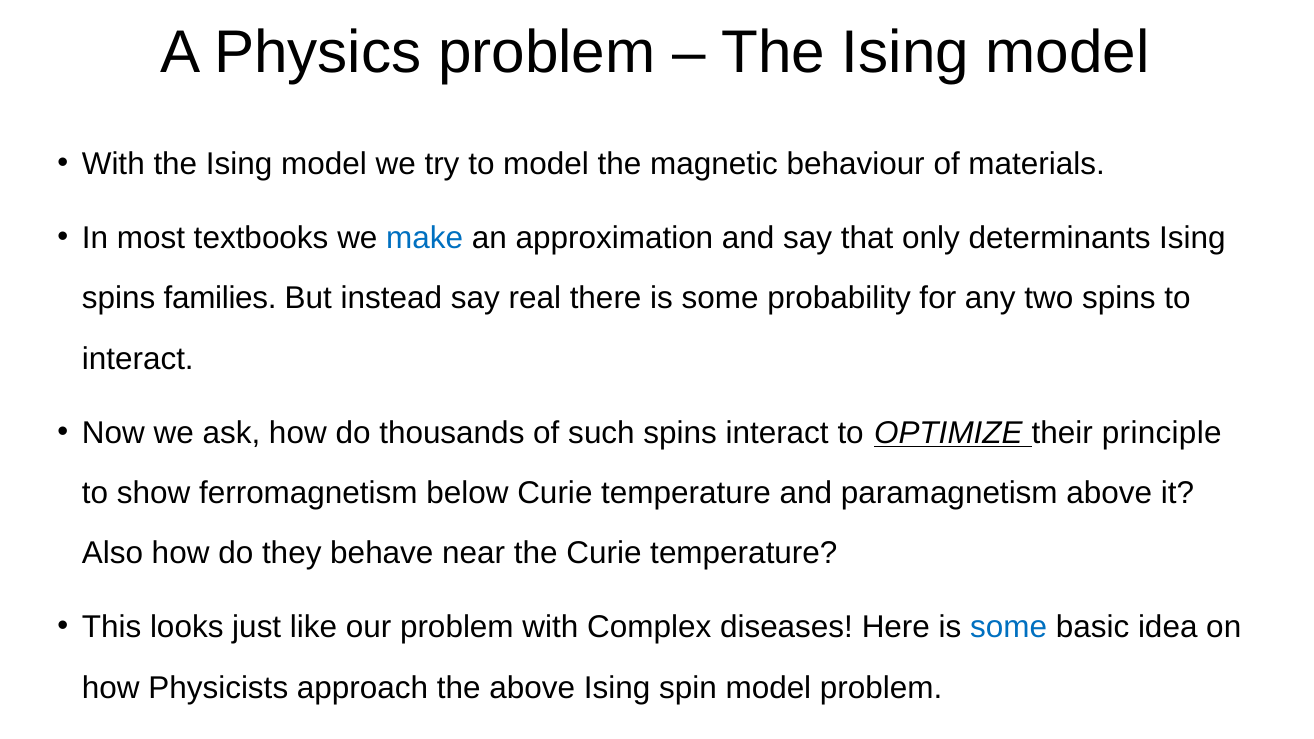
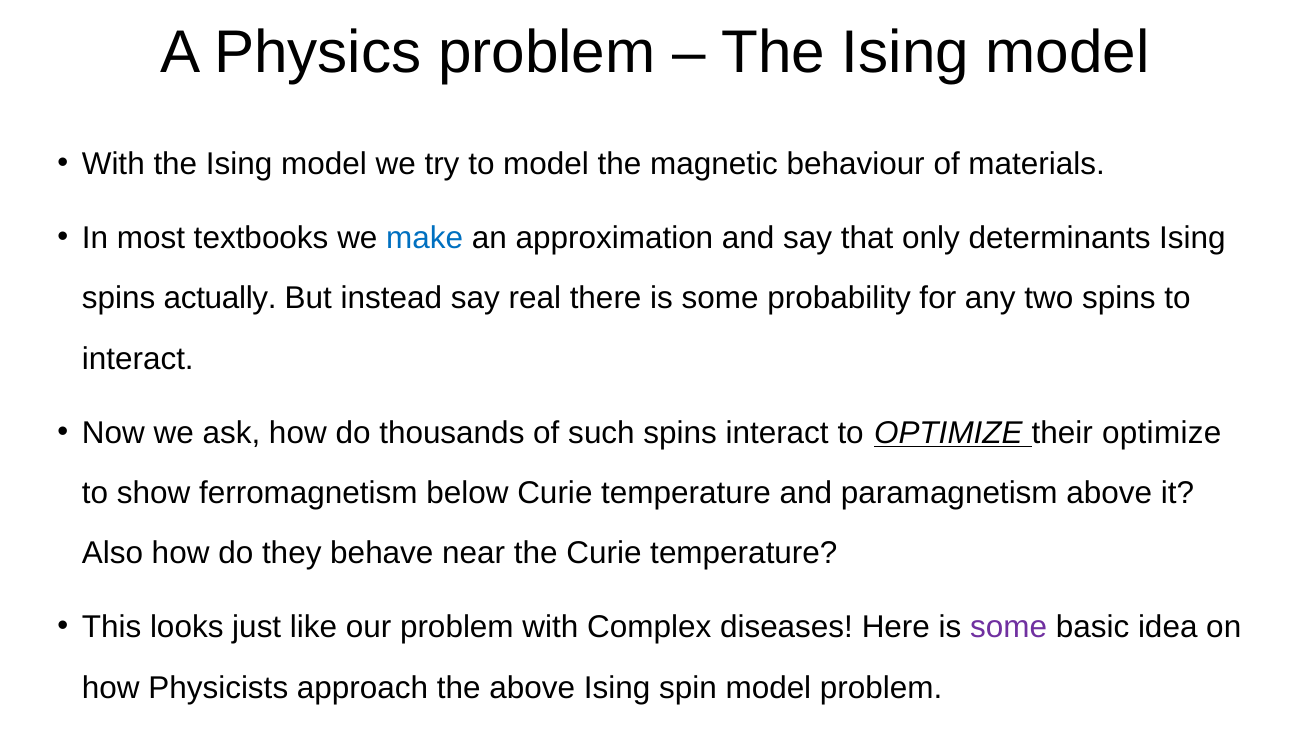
families: families -> actually
their principle: principle -> optimize
some at (1009, 628) colour: blue -> purple
